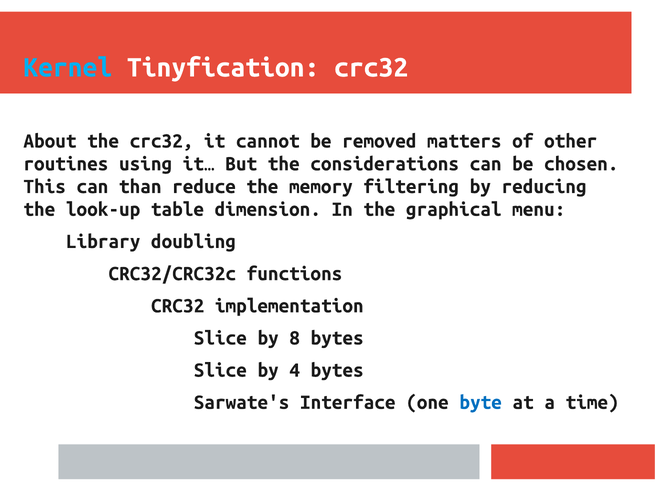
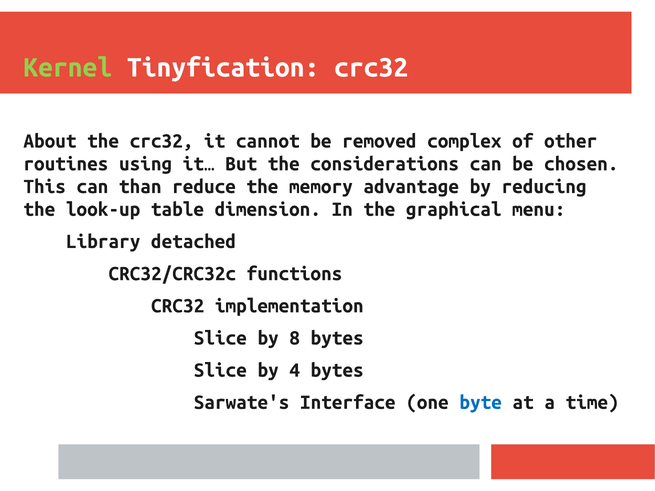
Kernel colour: light blue -> light green
matters: matters -> complex
filtering: filtering -> advantage
doubling: doubling -> detached
